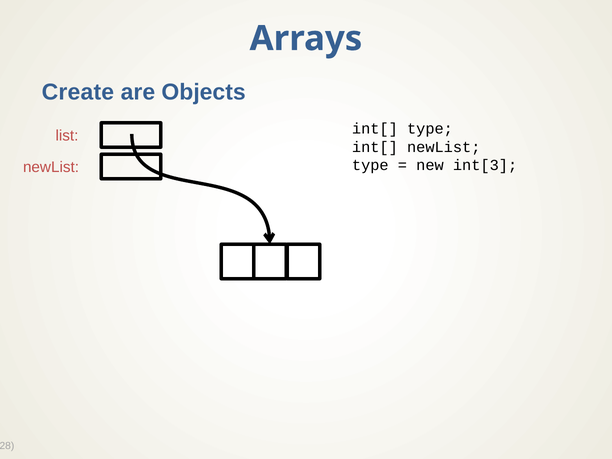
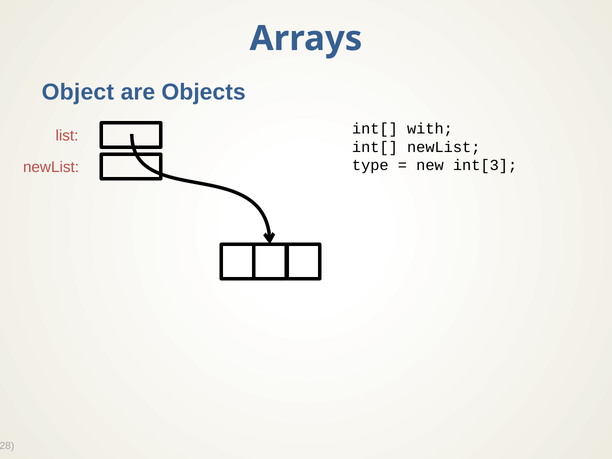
Create: Create -> Object
int[ type: type -> with
